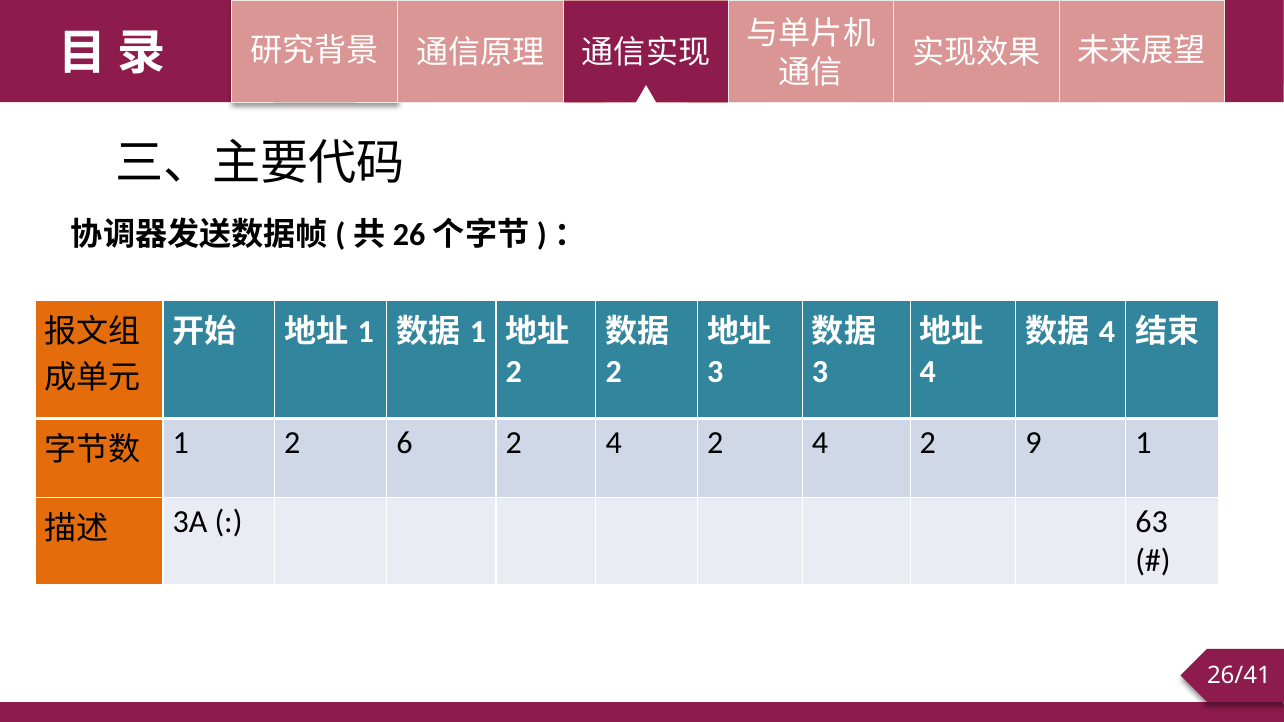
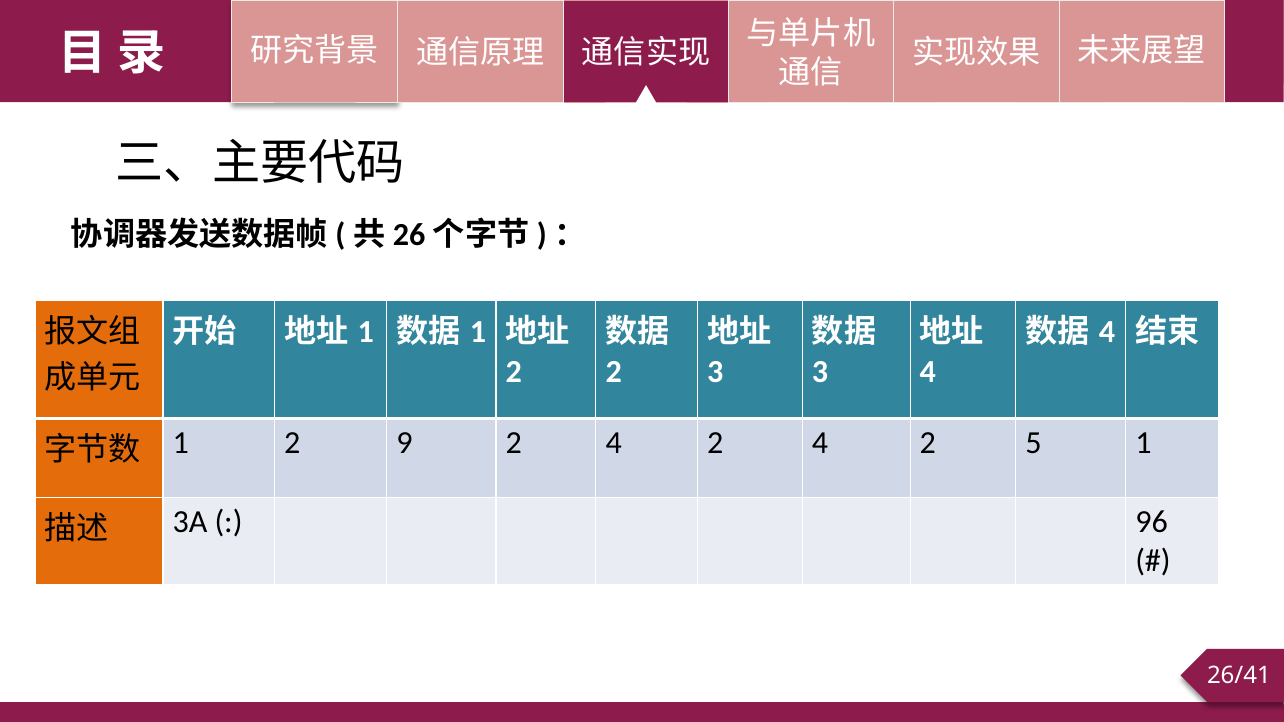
6: 6 -> 9
9: 9 -> 5
63: 63 -> 96
